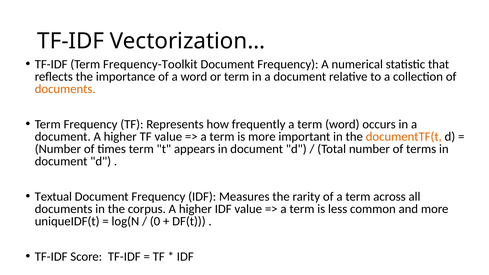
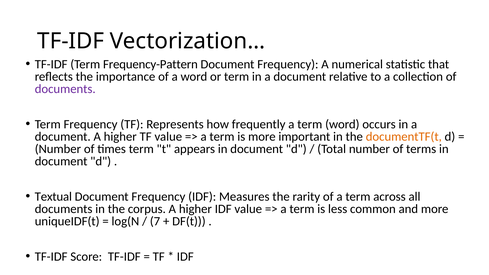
Frequency-Toolkit: Frequency-Toolkit -> Frequency-Pattern
documents at (65, 89) colour: orange -> purple
0: 0 -> 7
